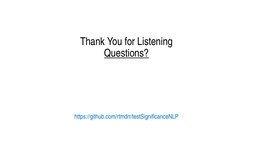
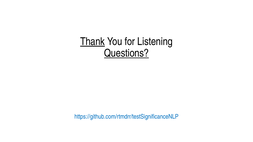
Thank underline: none -> present
